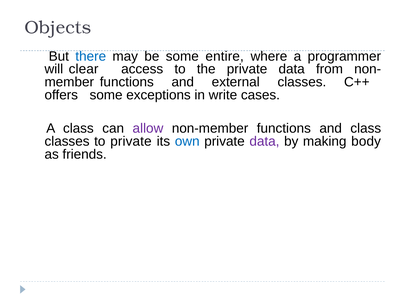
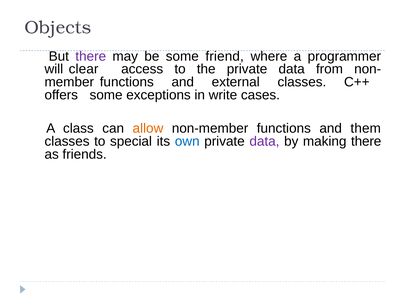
there at (91, 56) colour: blue -> purple
entire: entire -> friend
allow colour: purple -> orange
and class: class -> them
to private: private -> special
making body: body -> there
